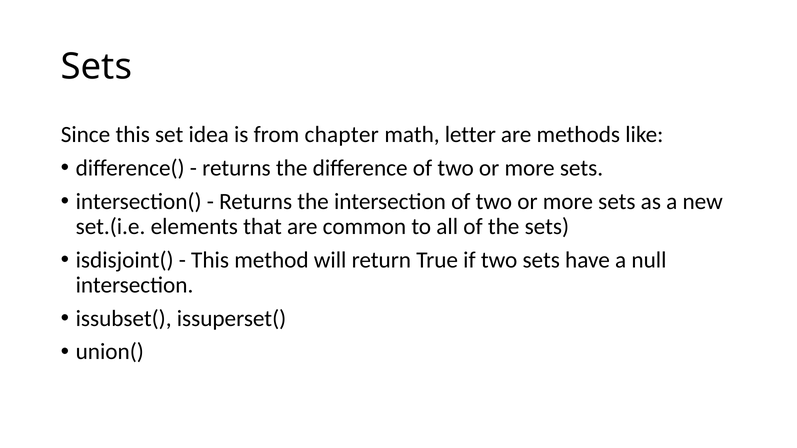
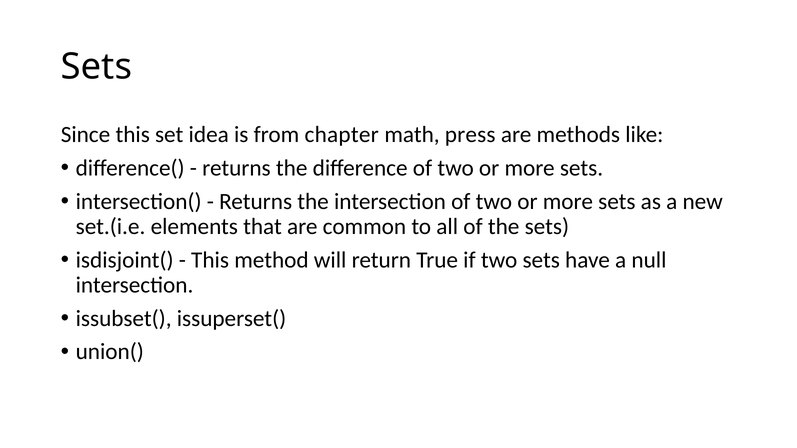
letter: letter -> press
